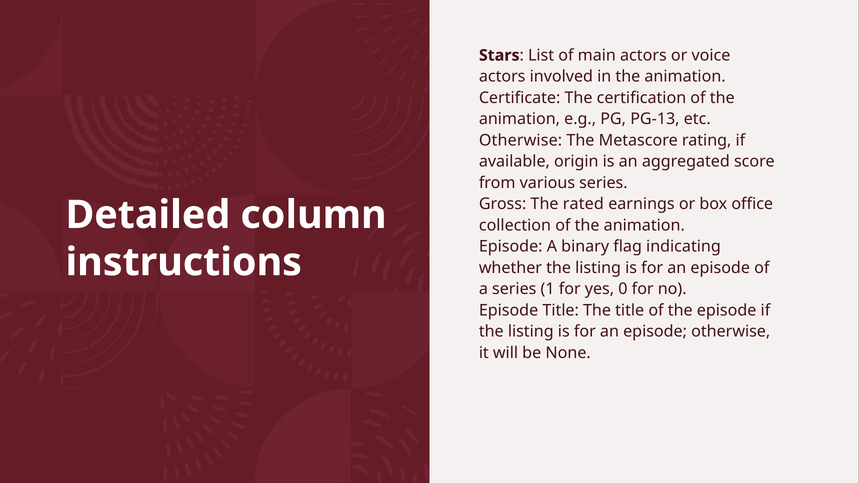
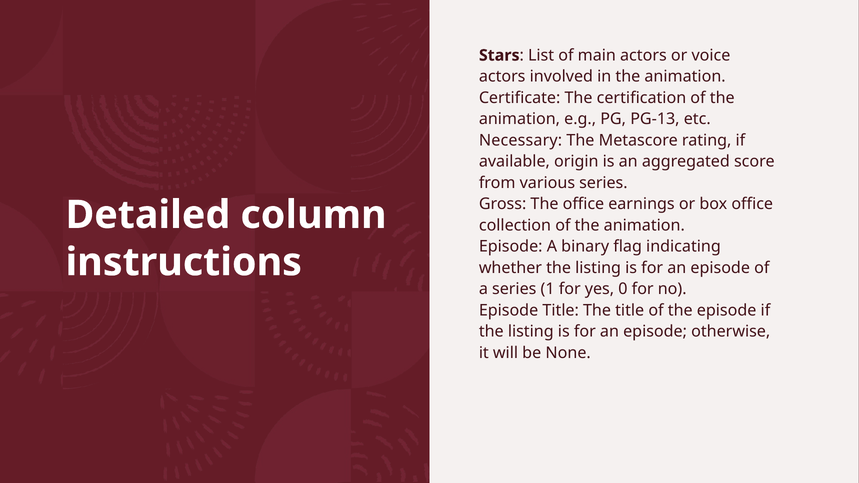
Otherwise at (521, 140): Otherwise -> Necessary
The rated: rated -> office
